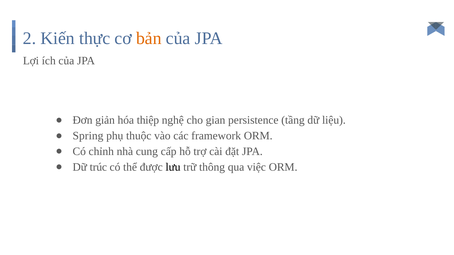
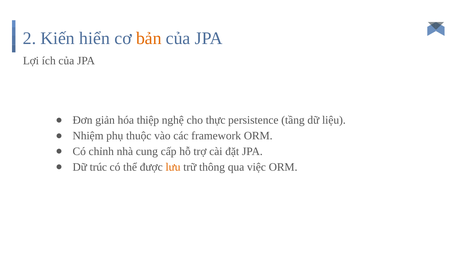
thực: thực -> hiển
gian: gian -> thực
Spring: Spring -> Nhiệm
lưu colour: black -> orange
